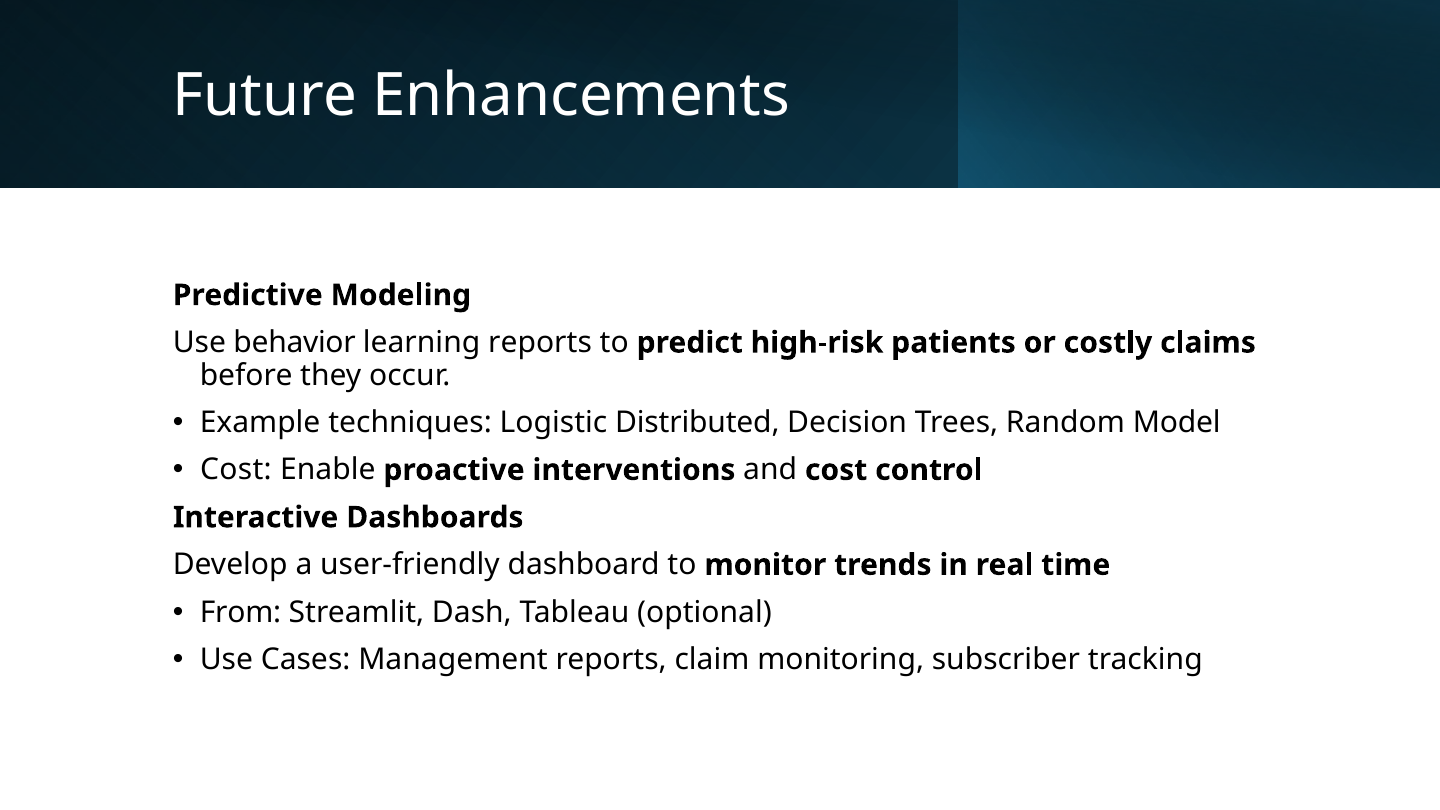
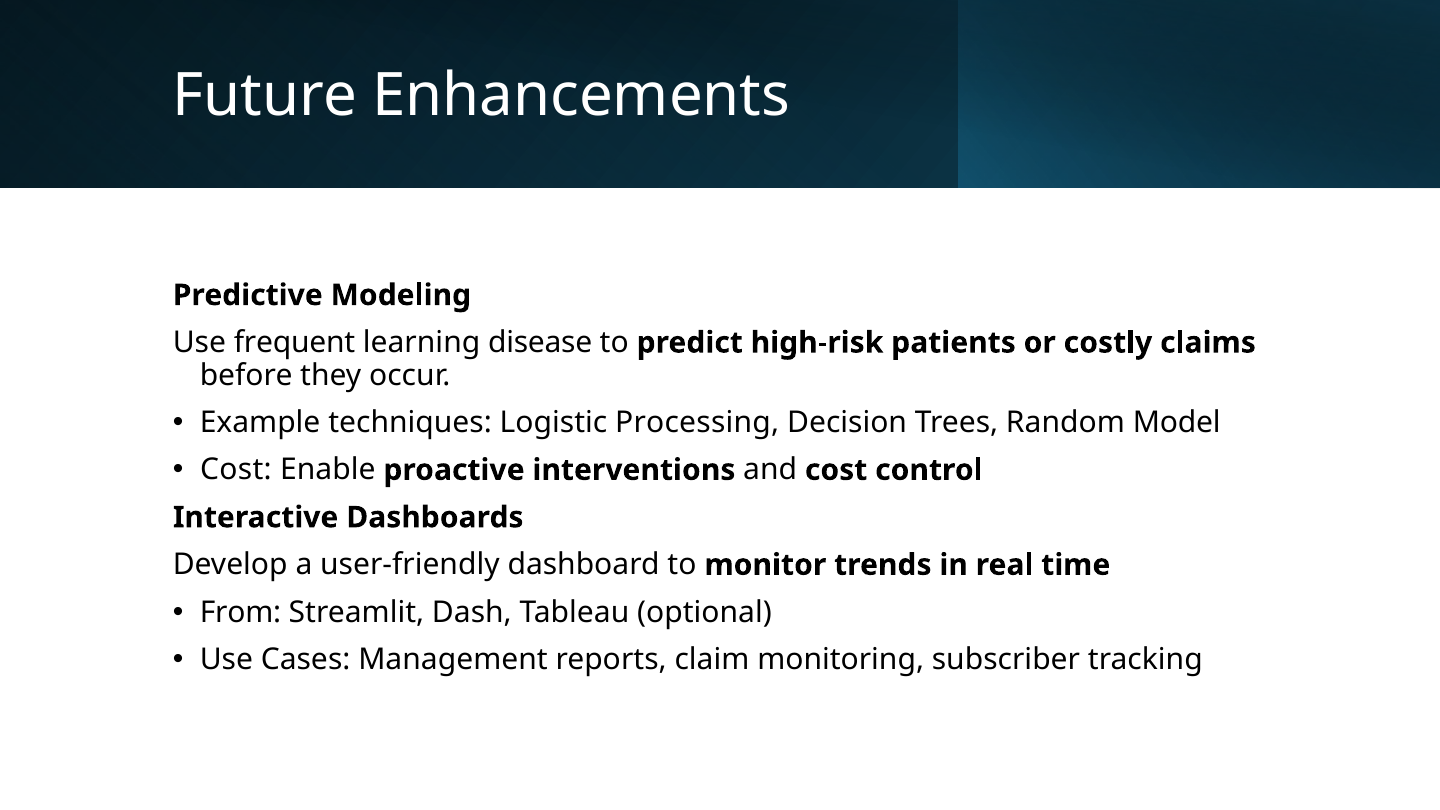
behavior: behavior -> frequent
learning reports: reports -> disease
Distributed: Distributed -> Processing
